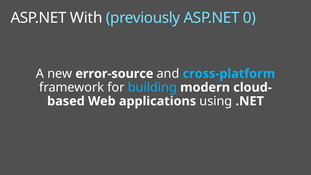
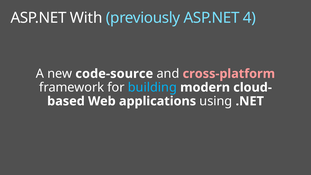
0: 0 -> 4
error-source: error-source -> code-source
cross-platform colour: light blue -> pink
